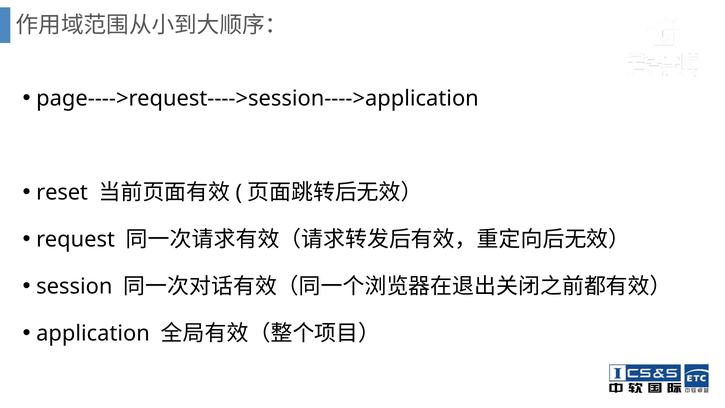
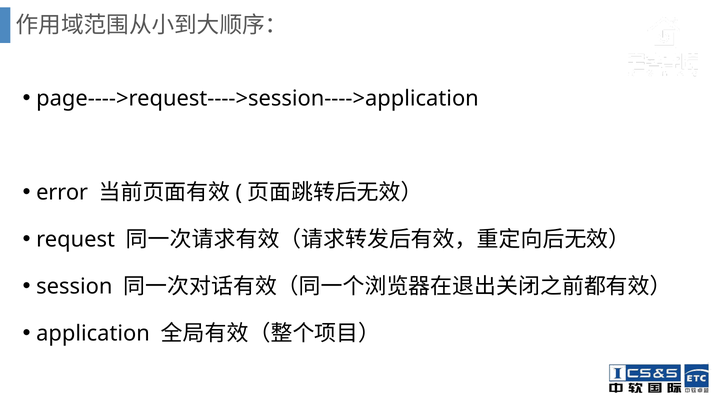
reset: reset -> error
